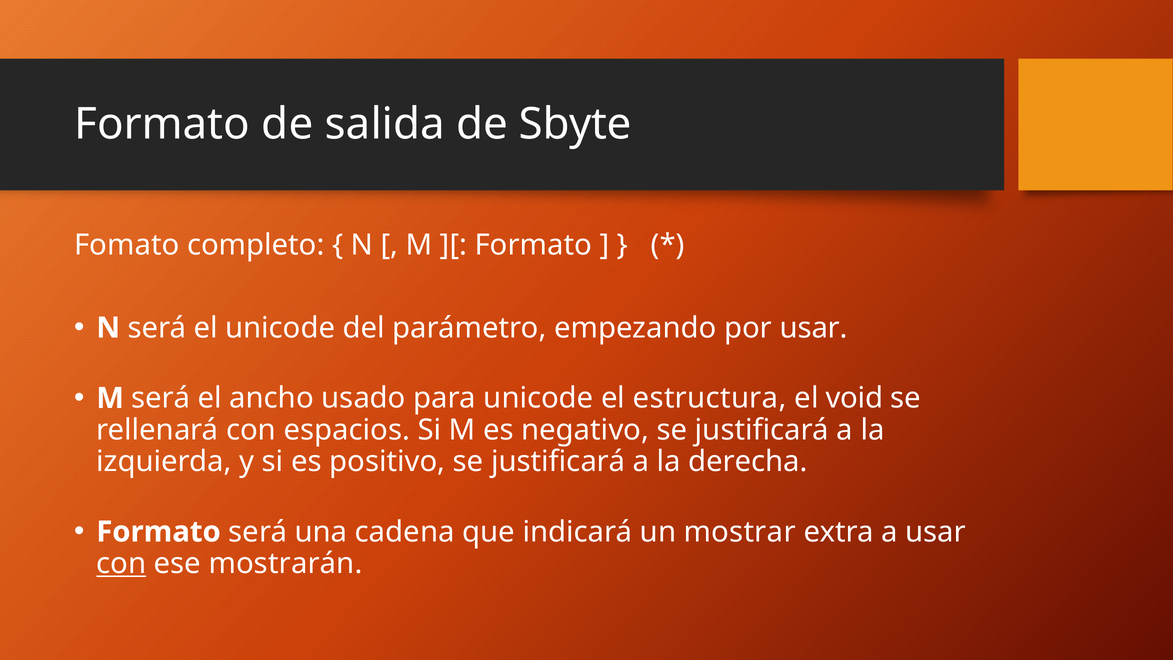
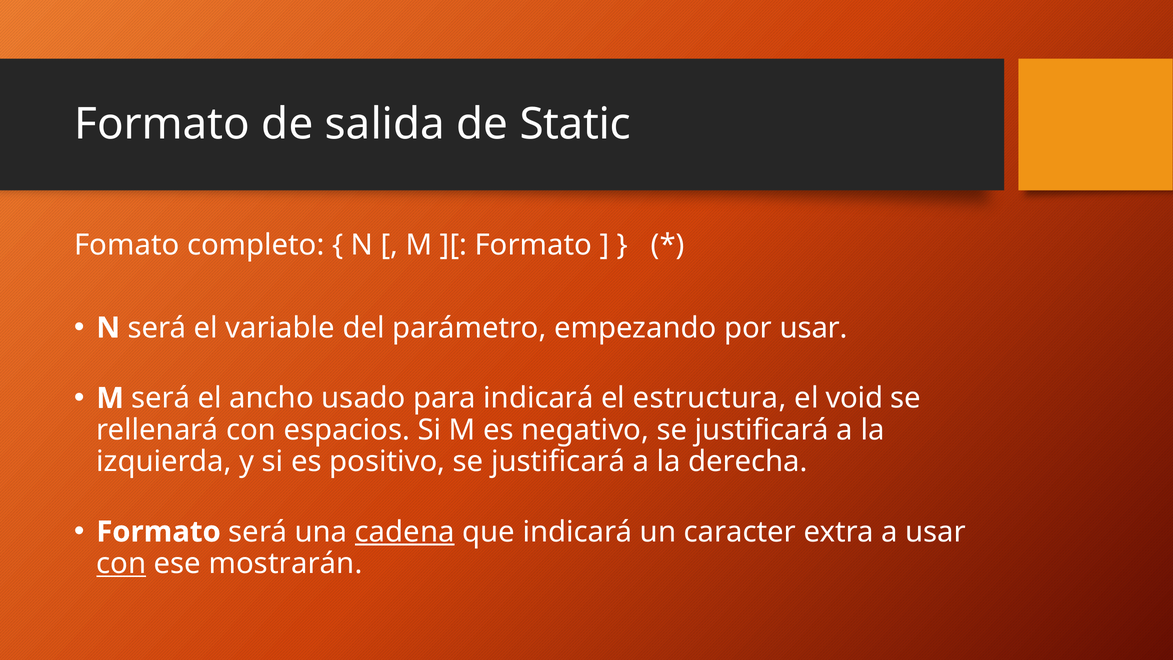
Sbyte: Sbyte -> Static
el unicode: unicode -> variable
para unicode: unicode -> indicará
cadena underline: none -> present
mostrar: mostrar -> caracter
